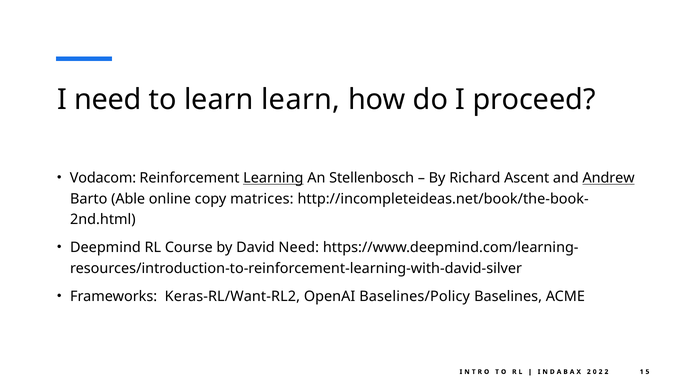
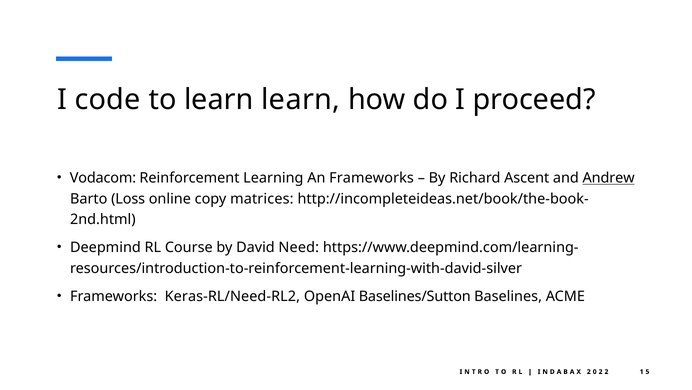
I need: need -> code
Learning underline: present -> none
An Stellenbosch: Stellenbosch -> Frameworks
Able: Able -> Loss
Keras-RL/Want-RL2: Keras-RL/Want-RL2 -> Keras-RL/Need-RL2
Baselines/Policy: Baselines/Policy -> Baselines/Sutton
